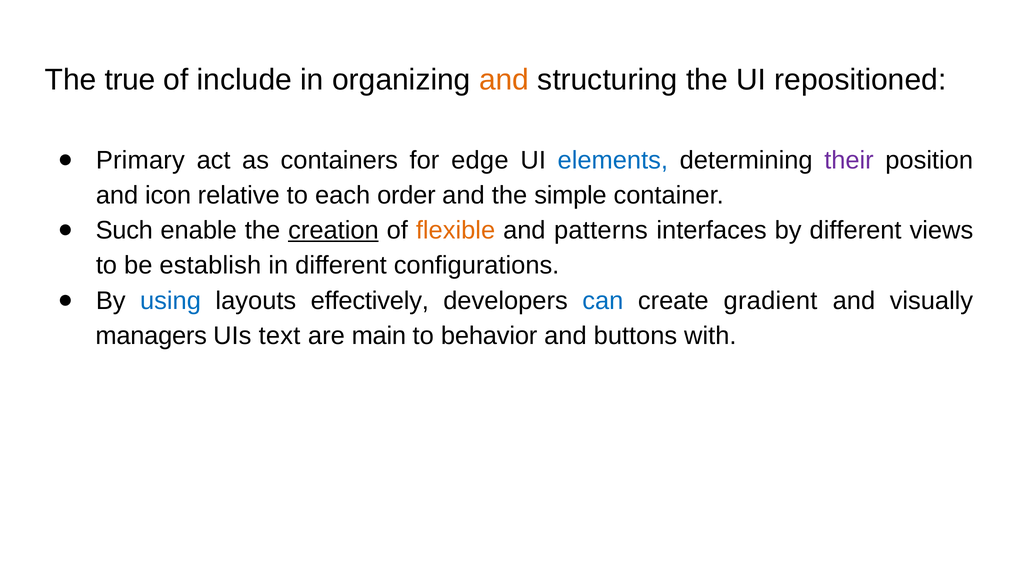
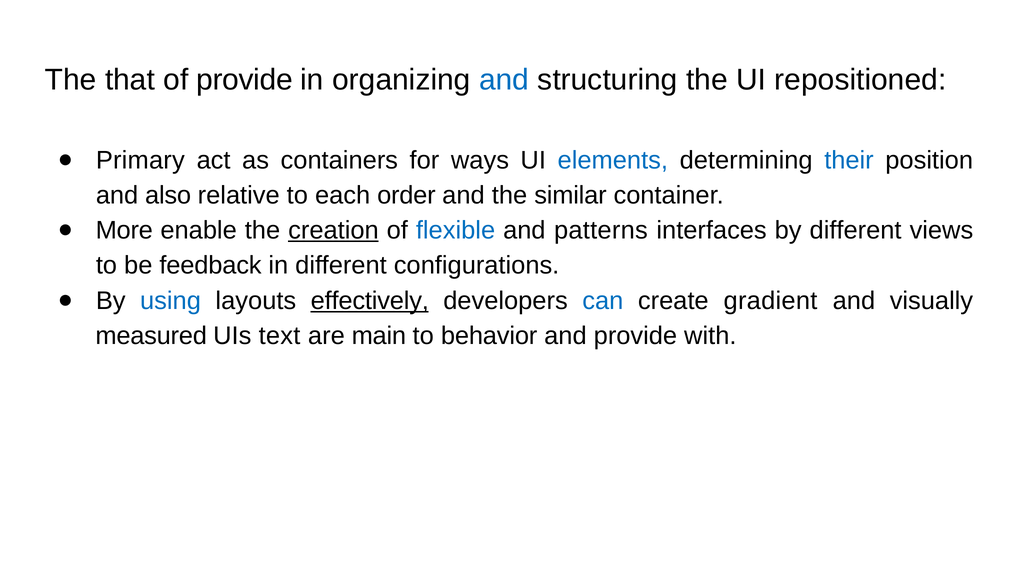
true: true -> that
of include: include -> provide
and at (504, 80) colour: orange -> blue
edge: edge -> ways
their colour: purple -> blue
icon: icon -> also
simple: simple -> similar
Such: Such -> More
flexible colour: orange -> blue
establish: establish -> feedback
effectively underline: none -> present
managers: managers -> measured
and buttons: buttons -> provide
